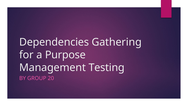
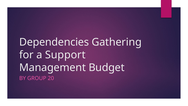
Purpose: Purpose -> Support
Testing: Testing -> Budget
